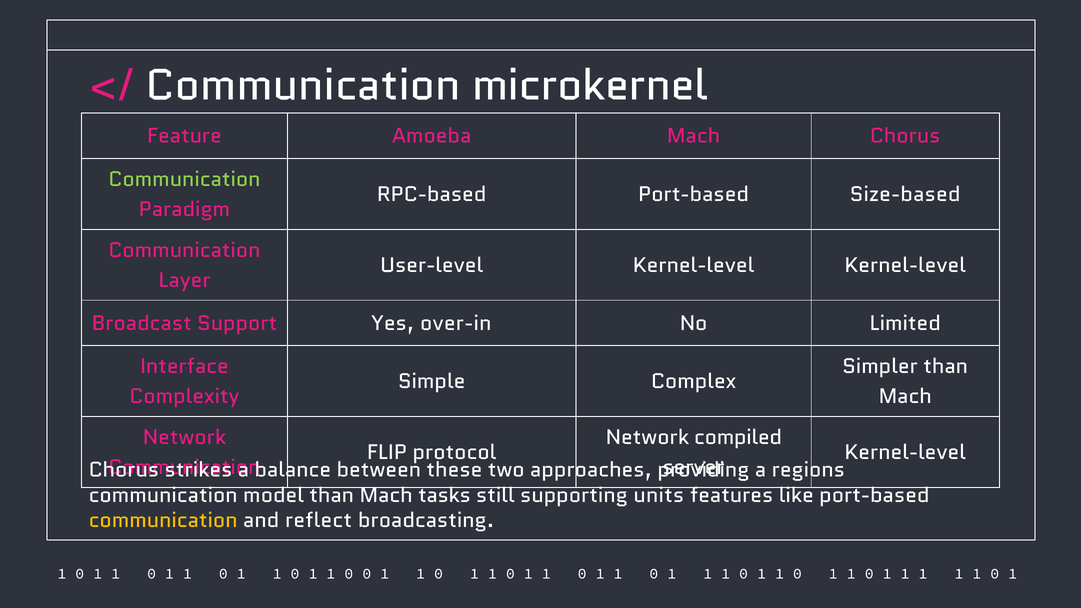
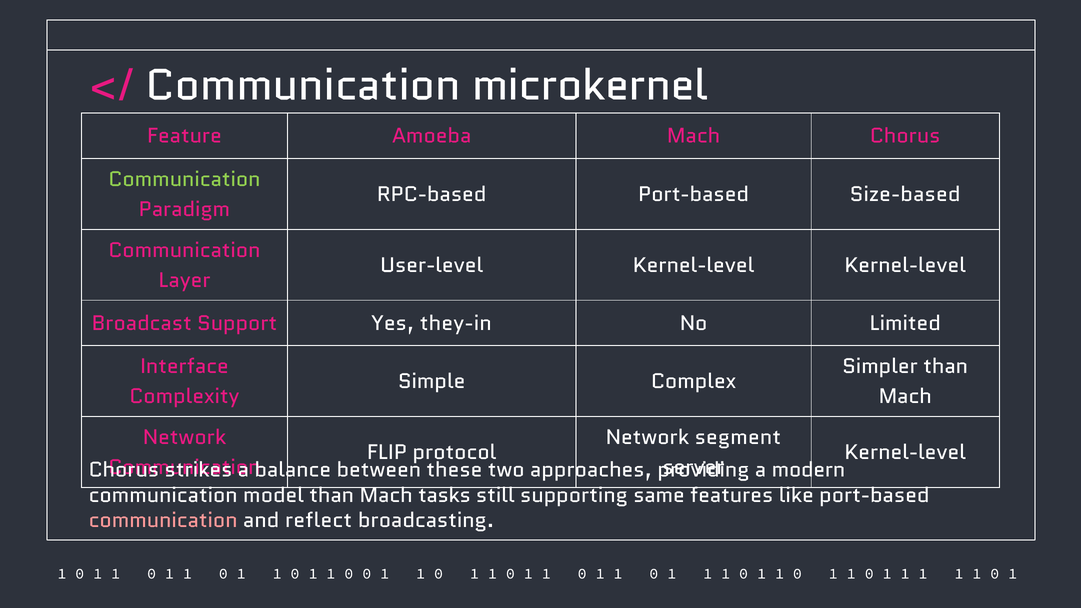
over-in: over-in -> they-in
compiled: compiled -> segment
regions: regions -> modern
units: units -> same
communication at (163, 521) colour: yellow -> pink
